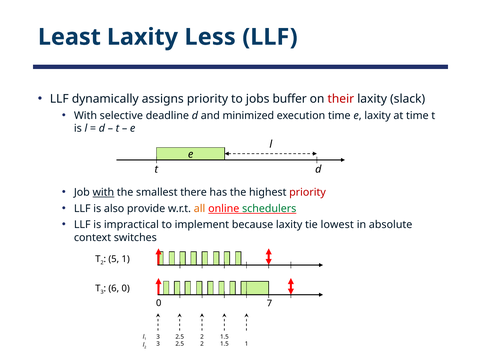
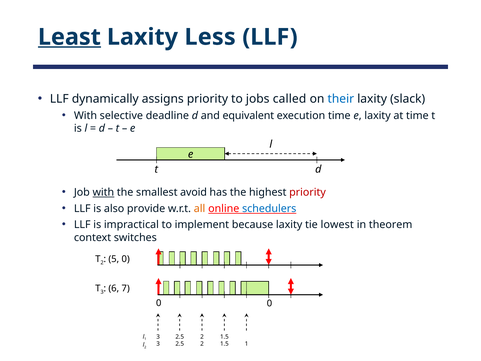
Least underline: none -> present
buffer: buffer -> called
their colour: red -> blue
minimized: minimized -> equivalent
there: there -> avoid
schedulers colour: green -> blue
absolute: absolute -> theorem
5 1: 1 -> 0
6 0: 0 -> 7
7 at (269, 303): 7 -> 0
